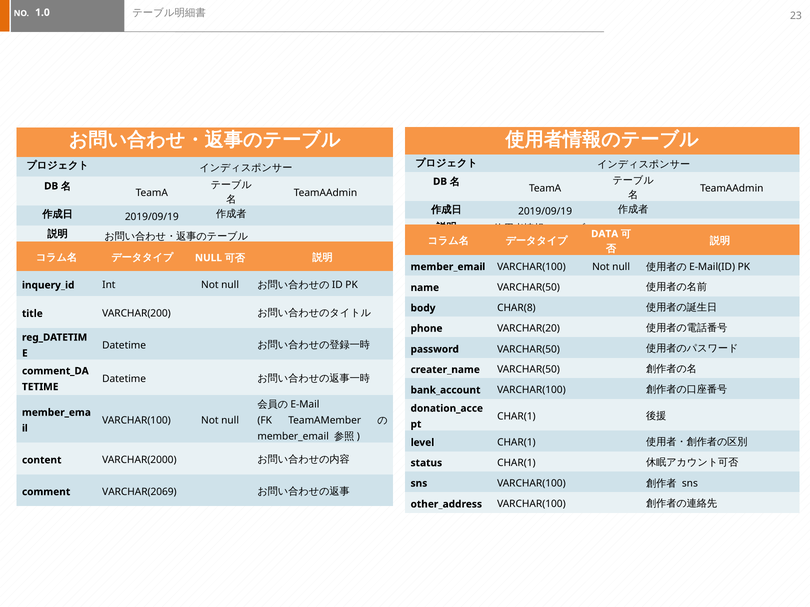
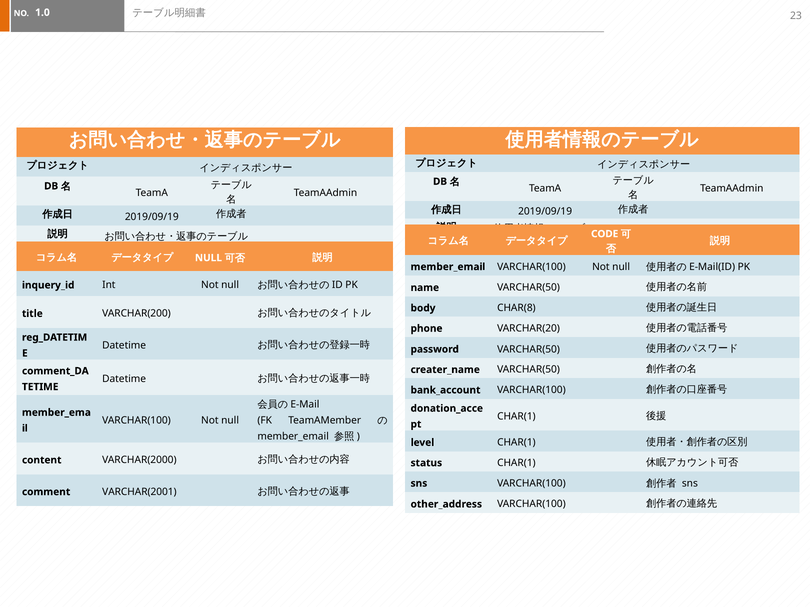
DATA: DATA -> CODE
VARCHAR(2069: VARCHAR(2069 -> VARCHAR(2001
